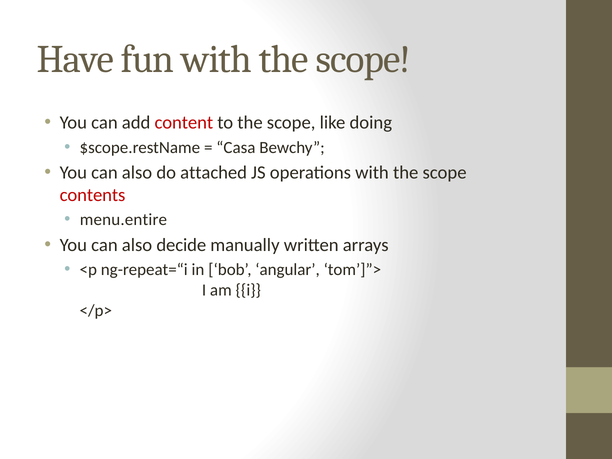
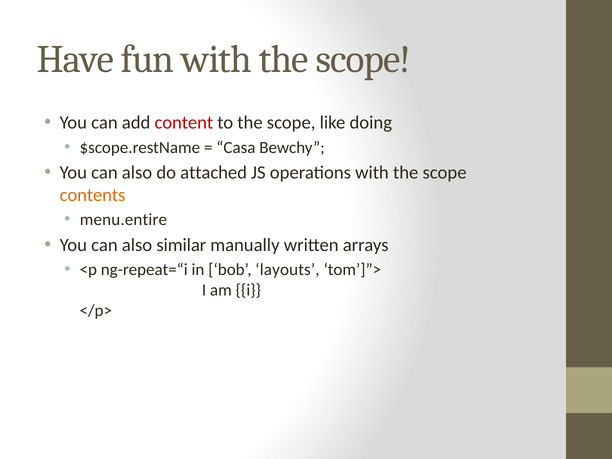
contents colour: red -> orange
decide: decide -> similar
angular: angular -> layouts
